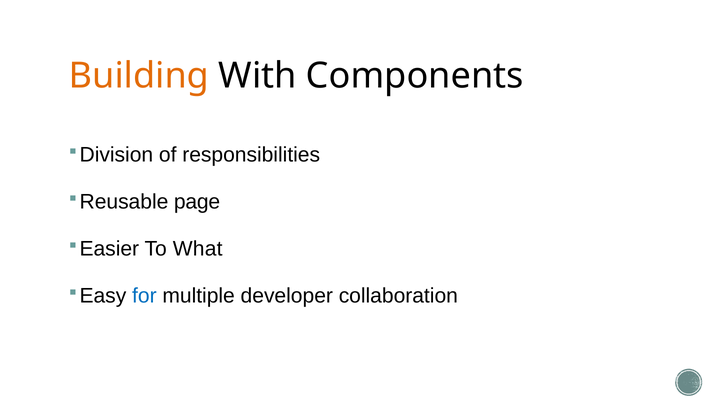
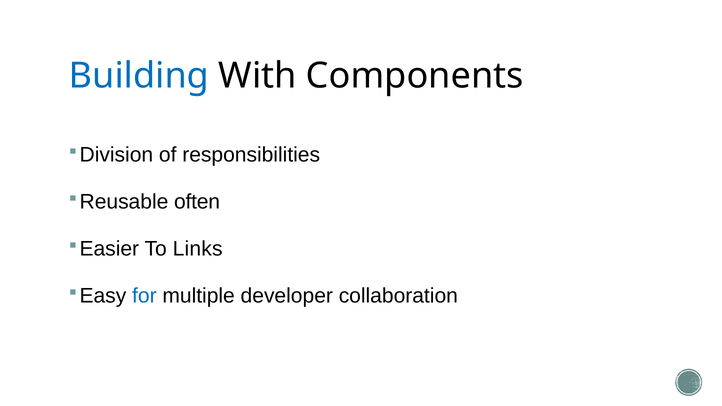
Building colour: orange -> blue
page: page -> often
What: What -> Links
